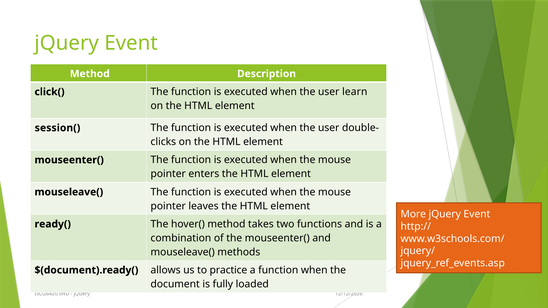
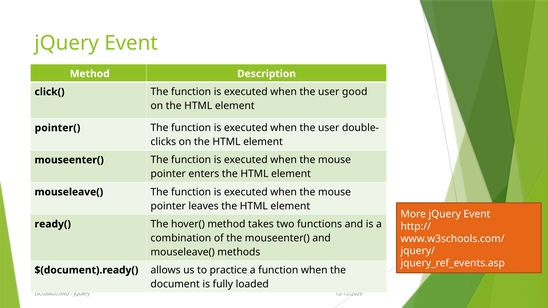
learn: learn -> good
session(: session( -> pointer(
